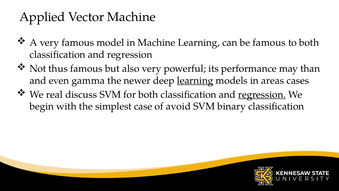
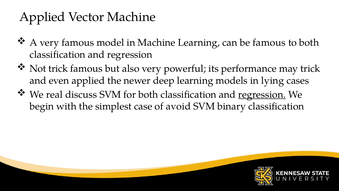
Not thus: thus -> trick
may than: than -> trick
even gamma: gamma -> applied
learning at (195, 80) underline: present -> none
areas: areas -> lying
